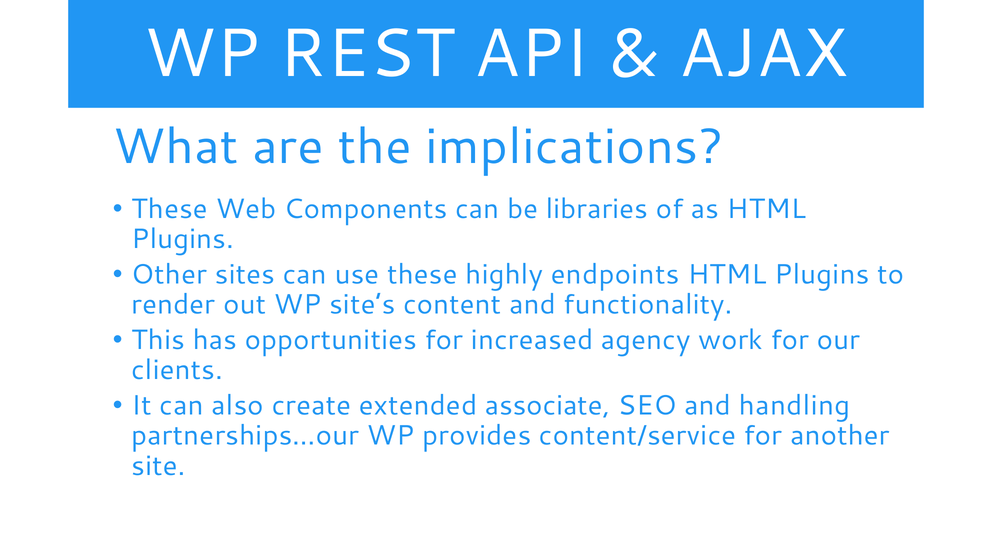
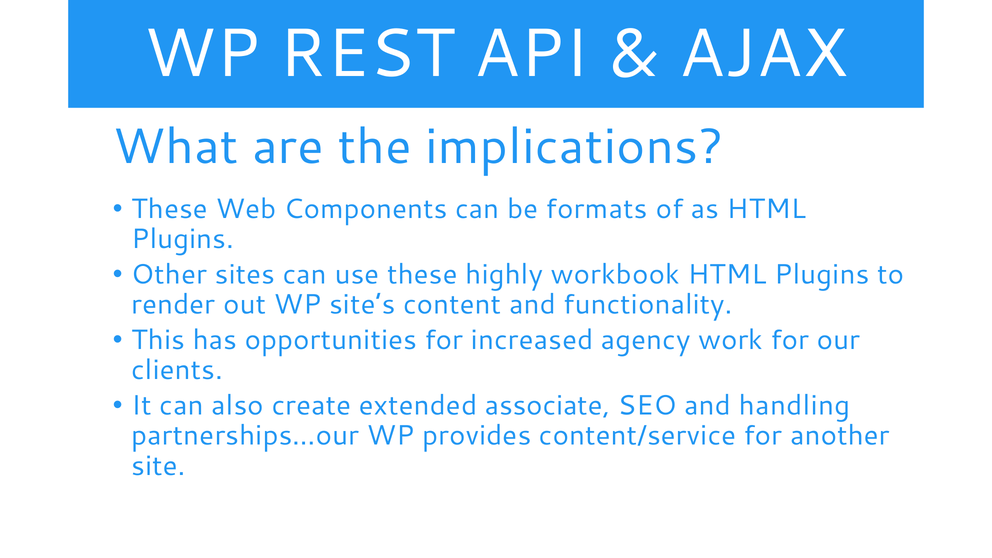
libraries: libraries -> formats
endpoints: endpoints -> workbook
